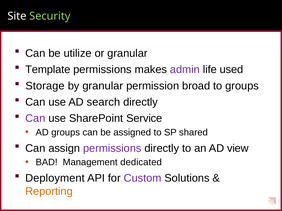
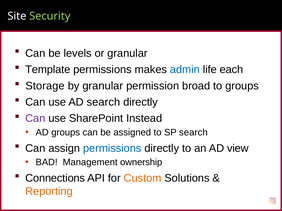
utilize: utilize -> levels
admin colour: purple -> blue
used: used -> each
Service: Service -> Instead
SP shared: shared -> search
permissions at (112, 149) colour: purple -> blue
dedicated: dedicated -> ownership
Deployment: Deployment -> Connections
Custom colour: purple -> orange
